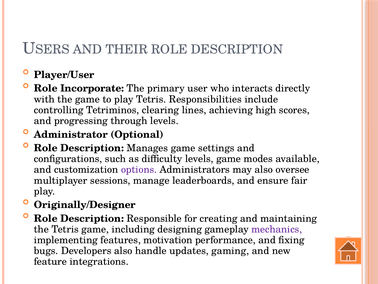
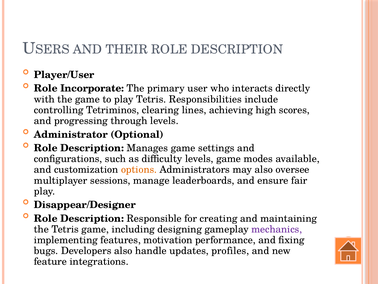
options colour: purple -> orange
Originally/Designer: Originally/Designer -> Disappear/Designer
gaming: gaming -> profiles
